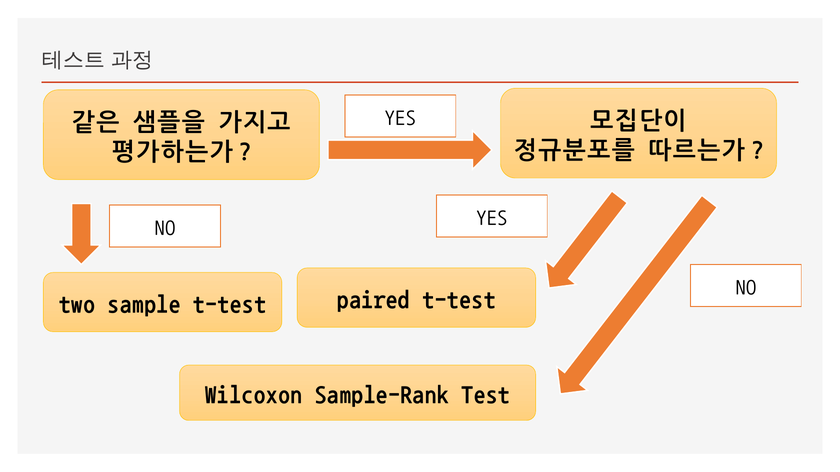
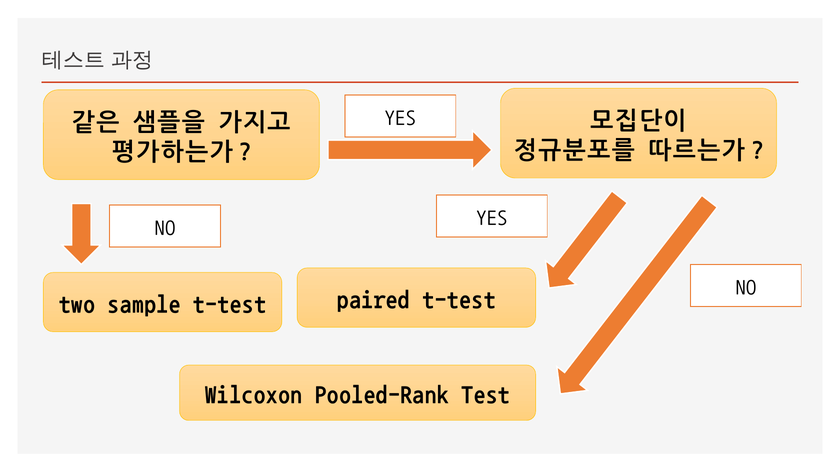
Sample-Rank: Sample-Rank -> Pooled-Rank
